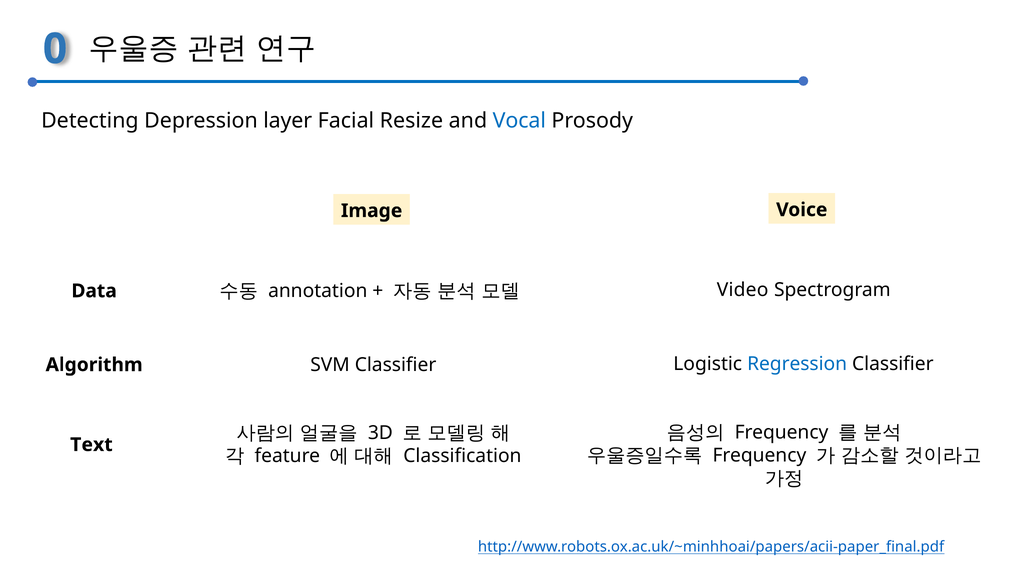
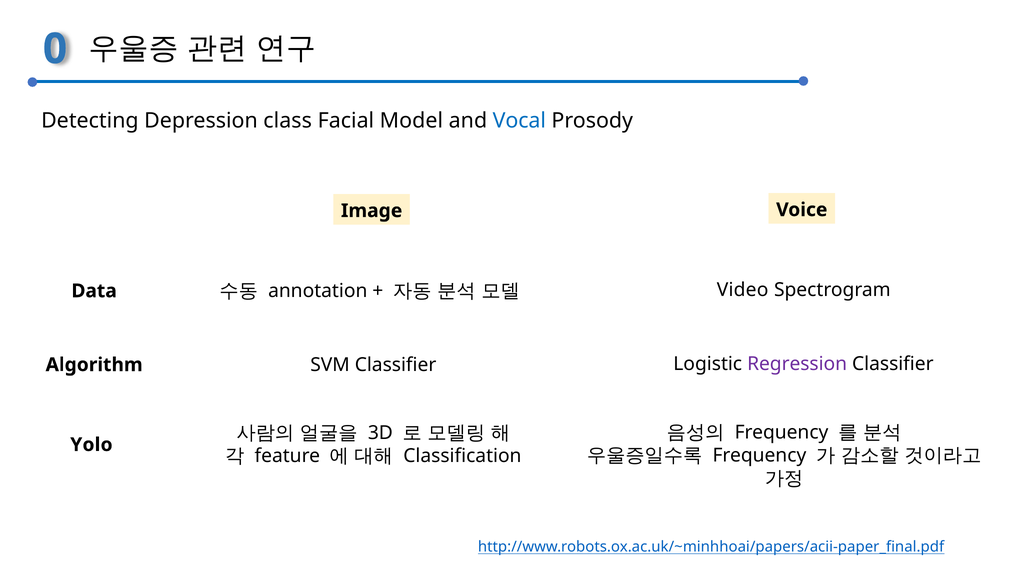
layer: layer -> class
Resize: Resize -> Model
Regression colour: blue -> purple
Text: Text -> Yolo
